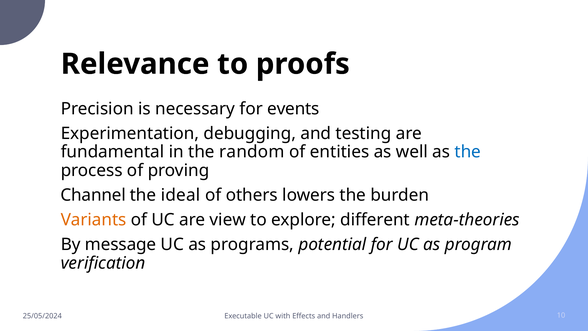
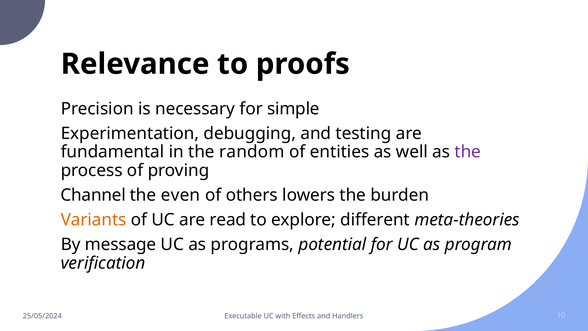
events: events -> simple
the at (468, 152) colour: blue -> purple
ideal: ideal -> even
view: view -> read
